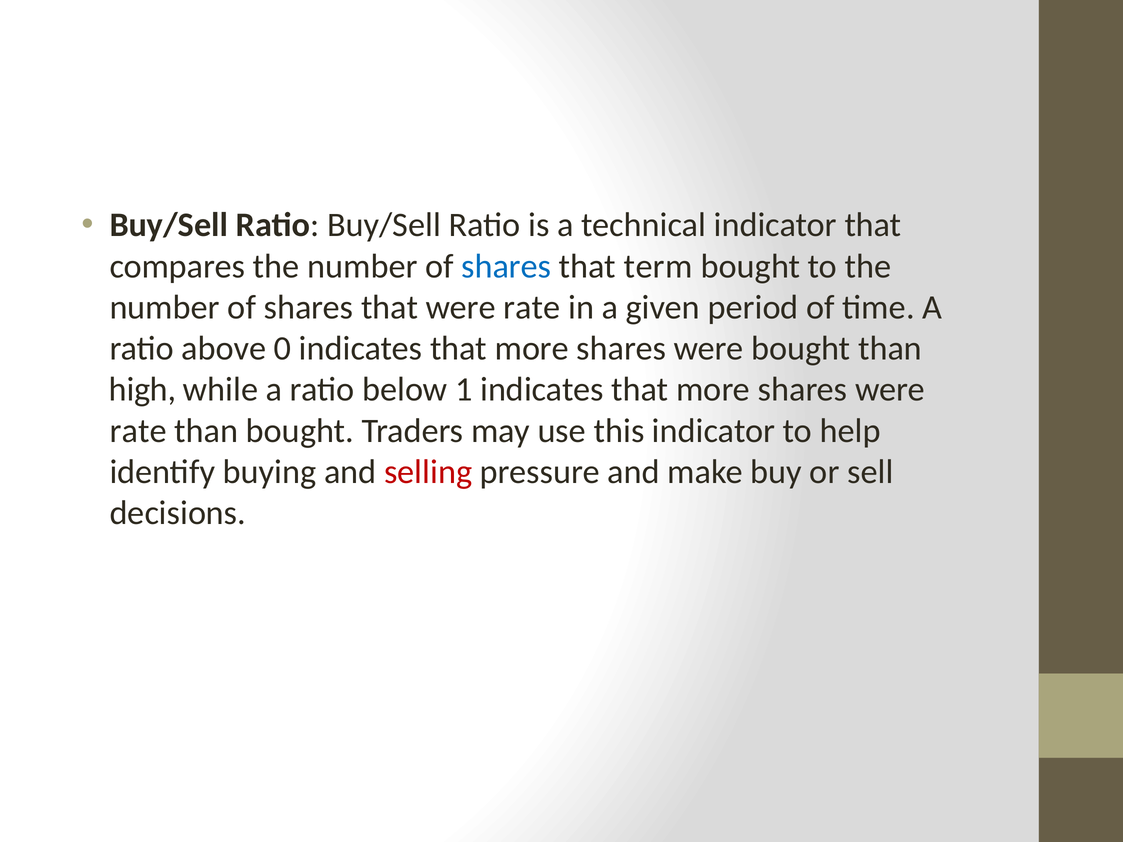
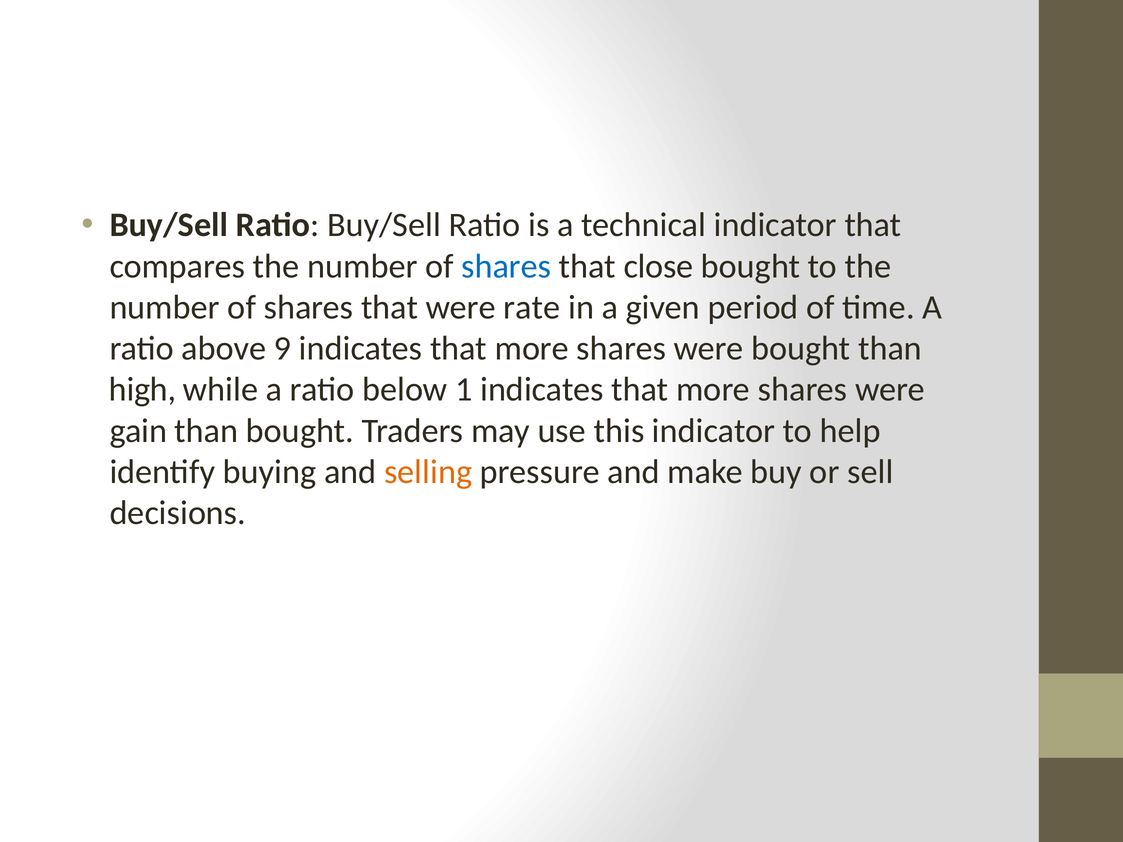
term: term -> close
0: 0 -> 9
rate at (138, 431): rate -> gain
selling colour: red -> orange
